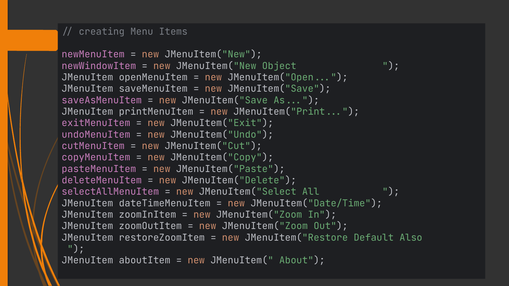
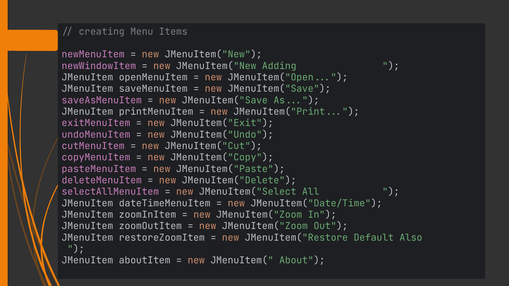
Object: Object -> Adding
